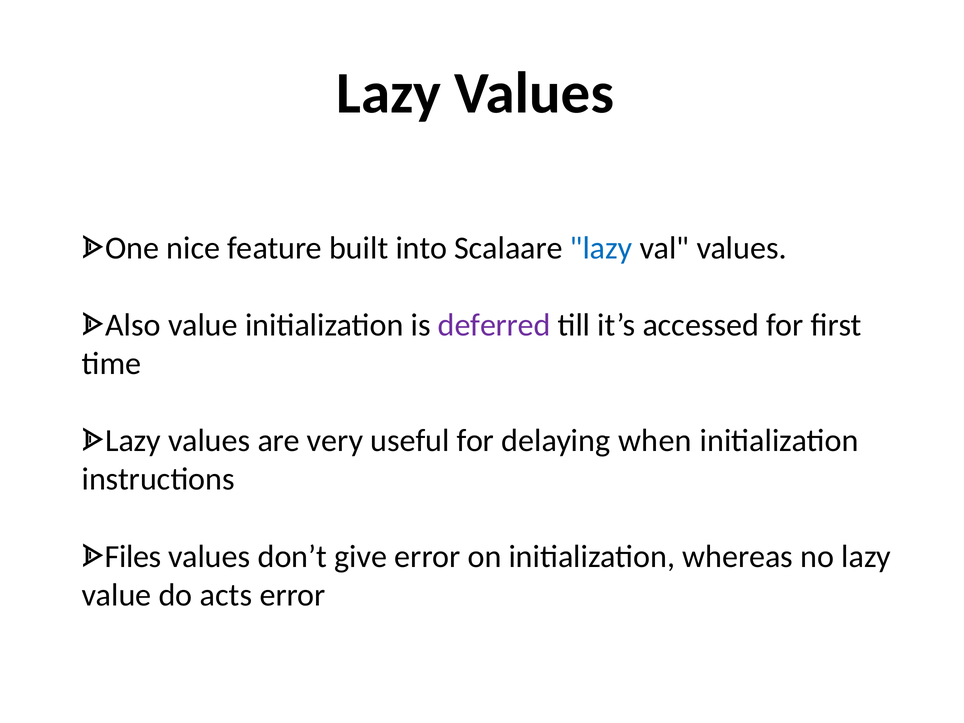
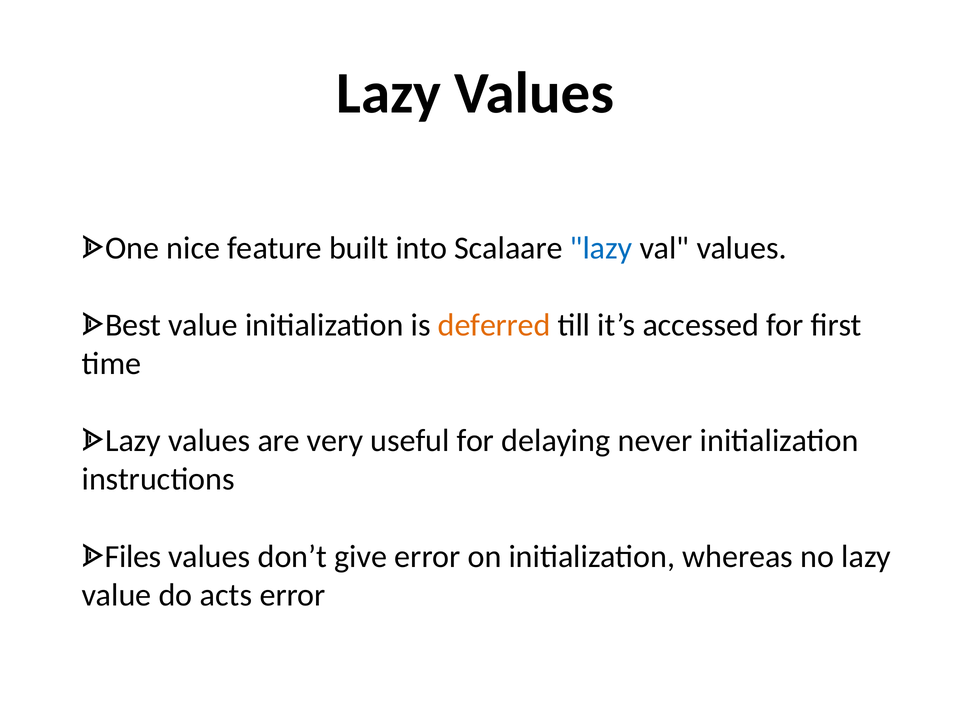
Also: Also -> Best
deferred colour: purple -> orange
when: when -> never
